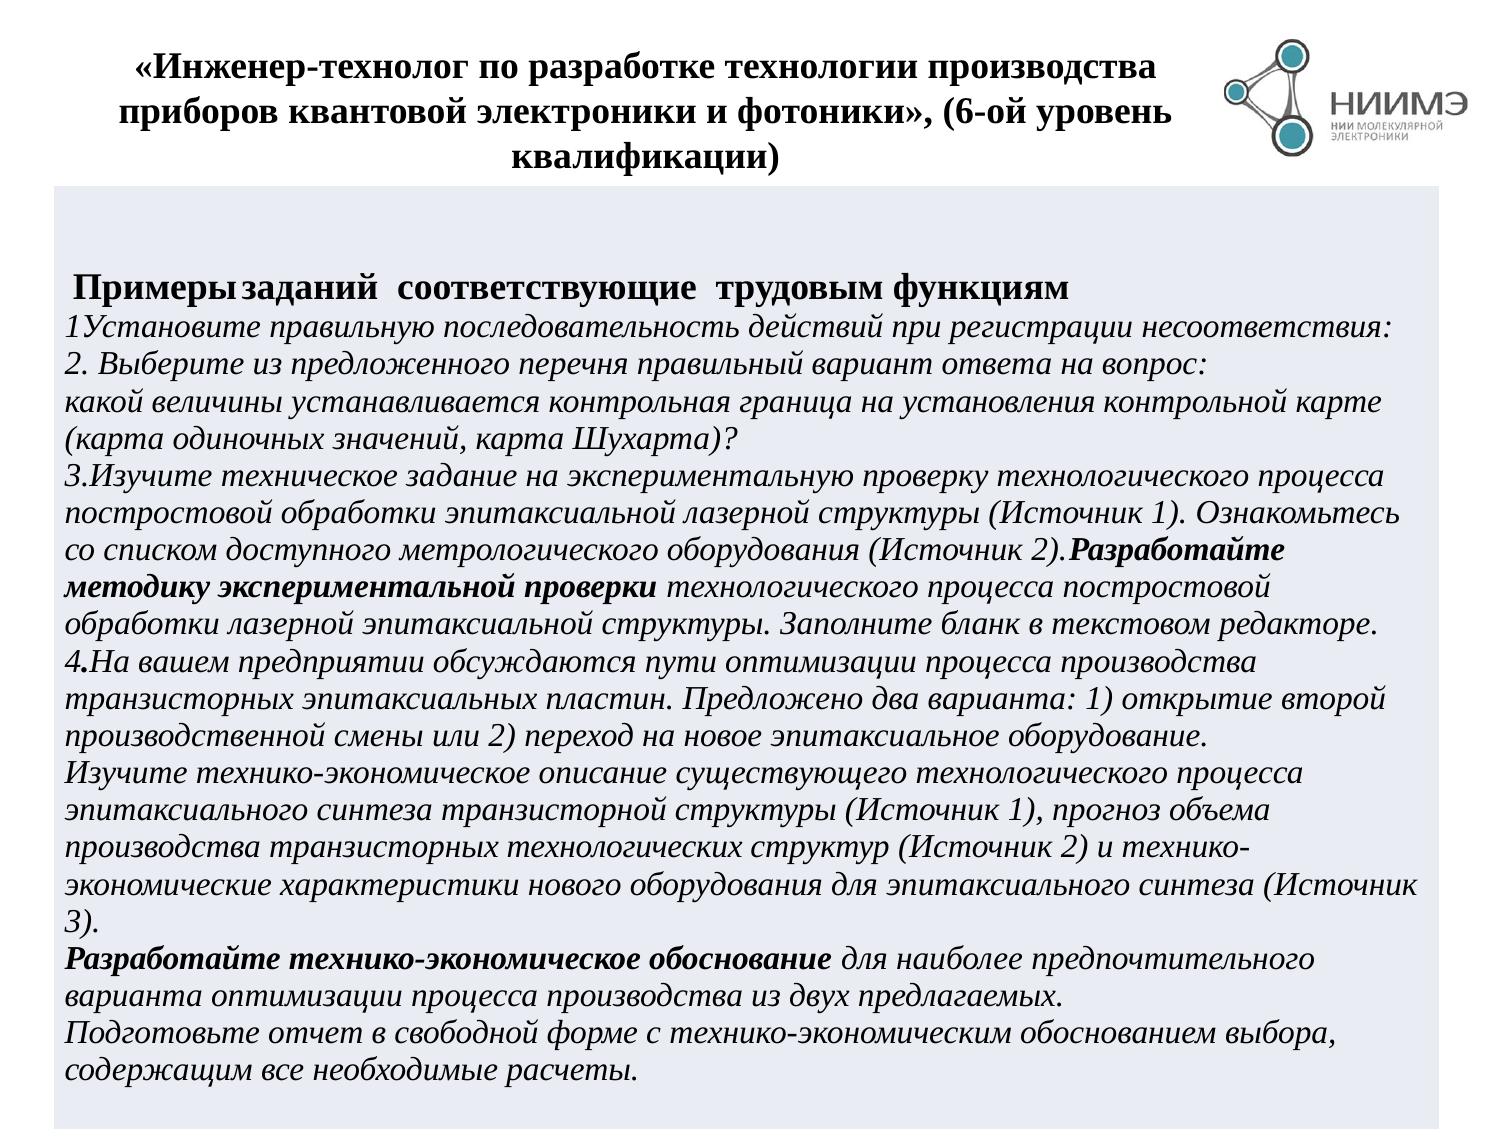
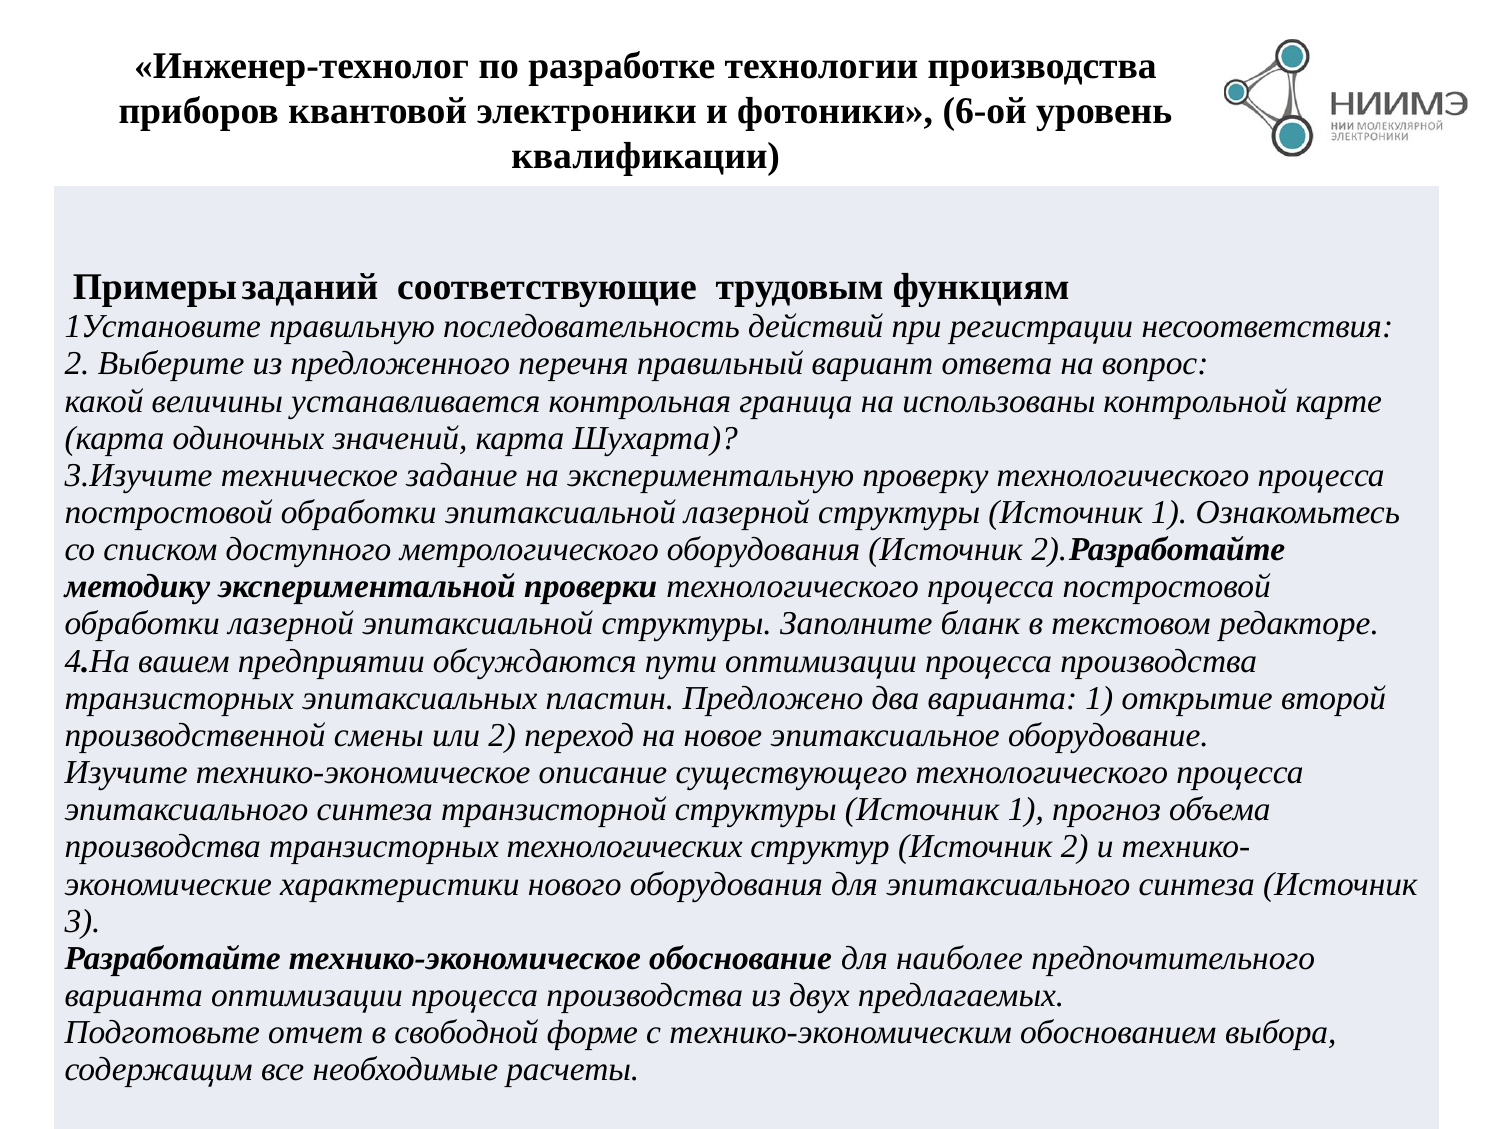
установления: установления -> использованы
